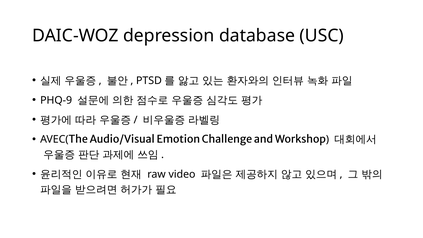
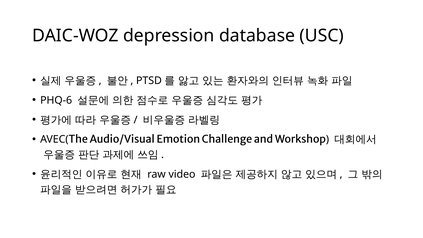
PHQ-9: PHQ-9 -> PHQ-6
